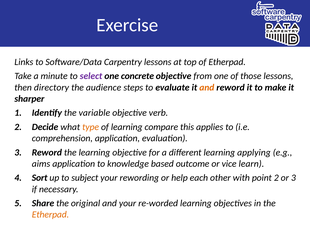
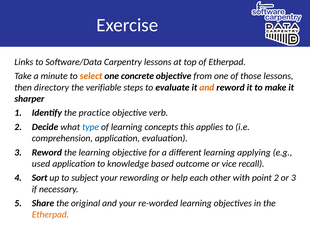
select colour: purple -> orange
audience: audience -> verifiable
variable: variable -> practice
type colour: orange -> blue
compare: compare -> concepts
aims: aims -> used
learn: learn -> recall
